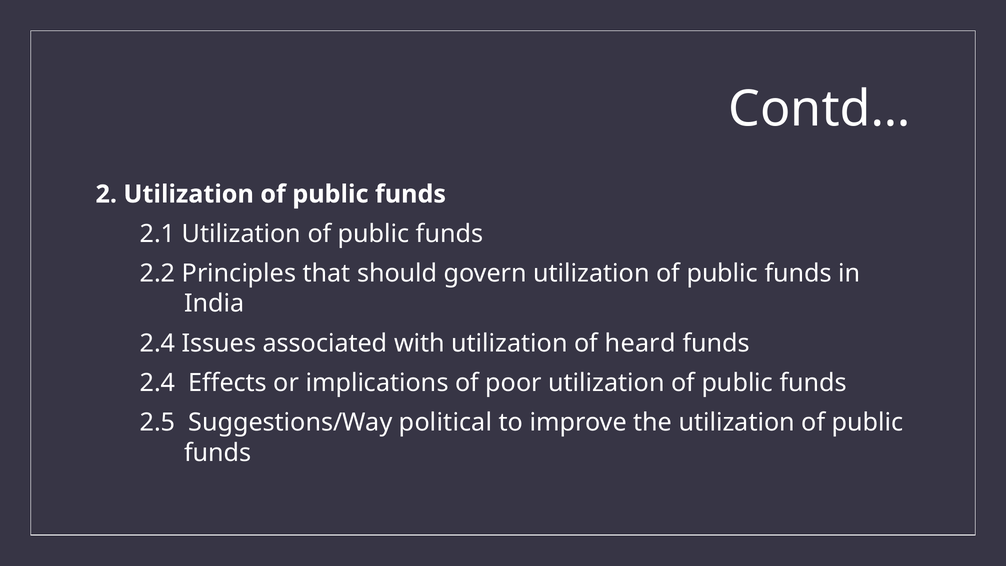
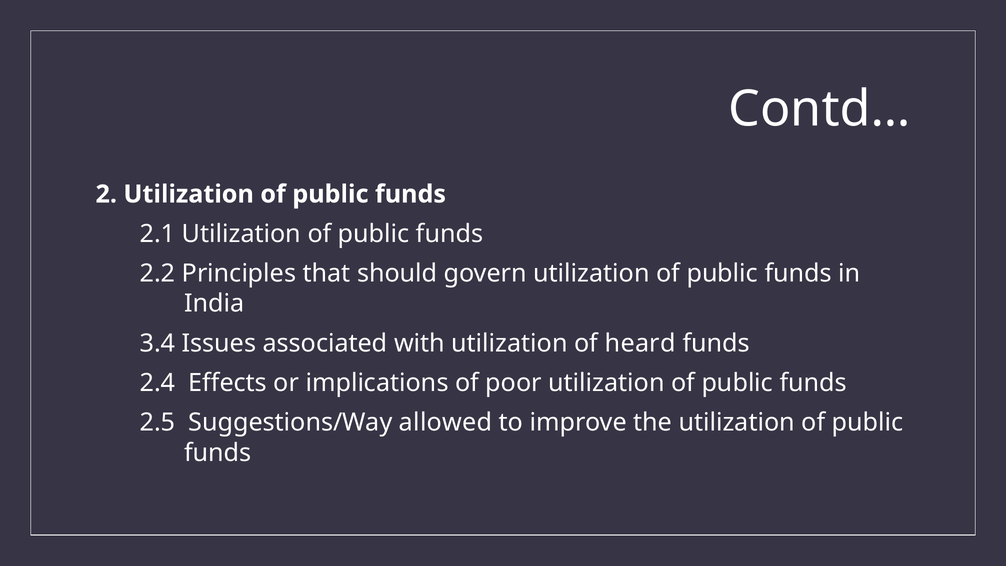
2.4 at (158, 343): 2.4 -> 3.4
political: political -> allowed
